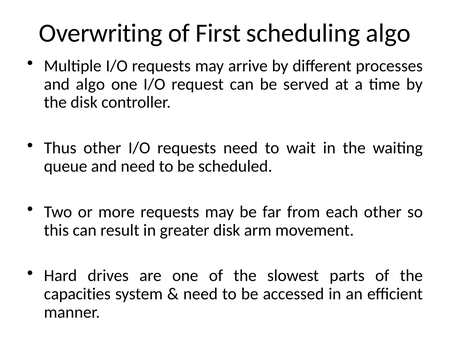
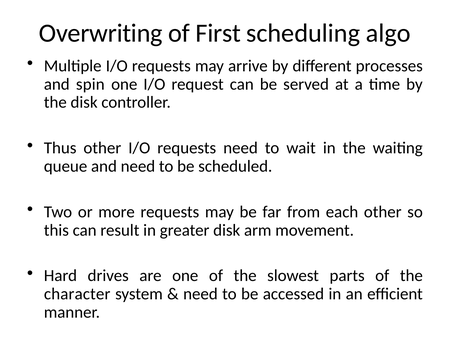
and algo: algo -> spin
capacities: capacities -> character
